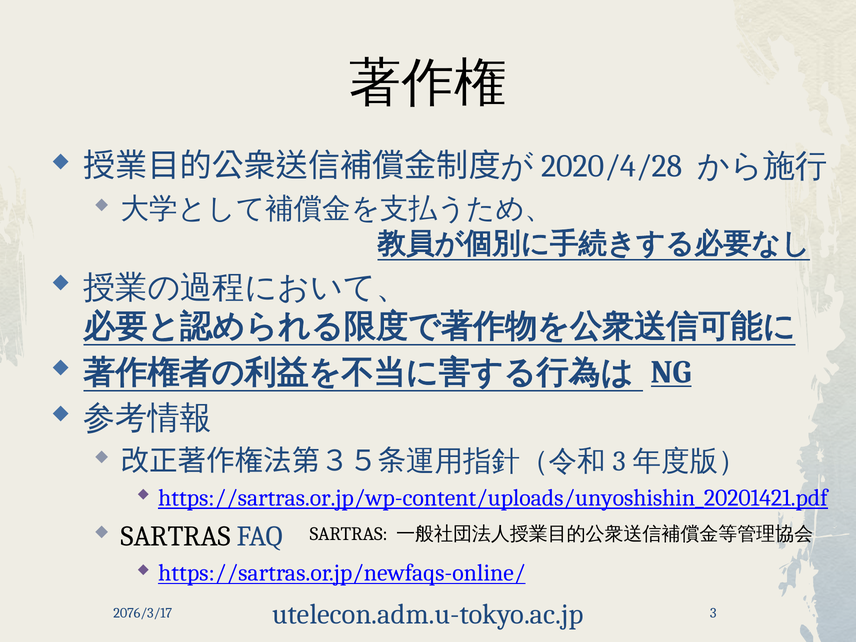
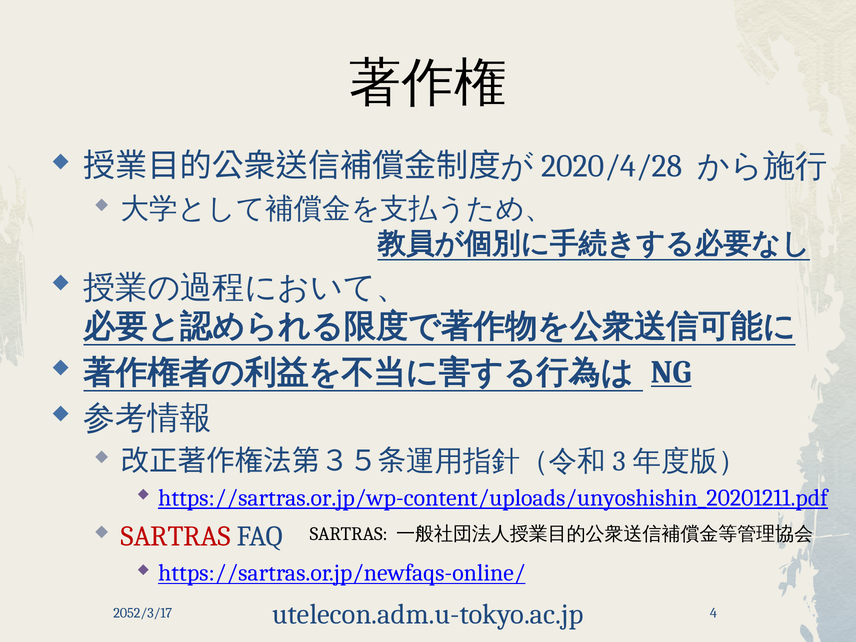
https://sartras.or.jp/wp-content/uploads/unyoshishin_20201421.pdf: https://sartras.or.jp/wp-content/uploads/unyoshishin_20201421.pdf -> https://sartras.or.jp/wp-content/uploads/unyoshishin_20201211.pdf
SARTRAS at (176, 536) colour: black -> red
2076/3/17: 2076/3/17 -> 2052/3/17
3: 3 -> 4
